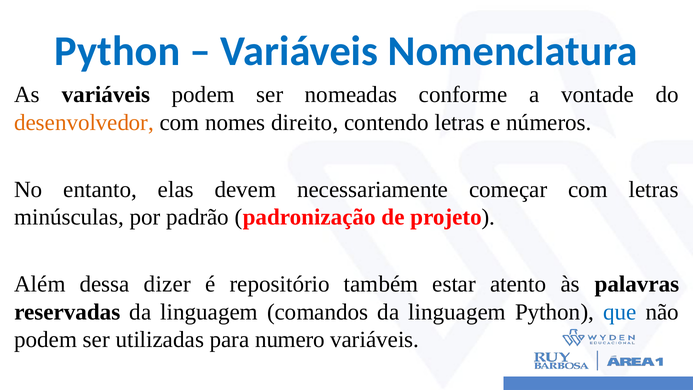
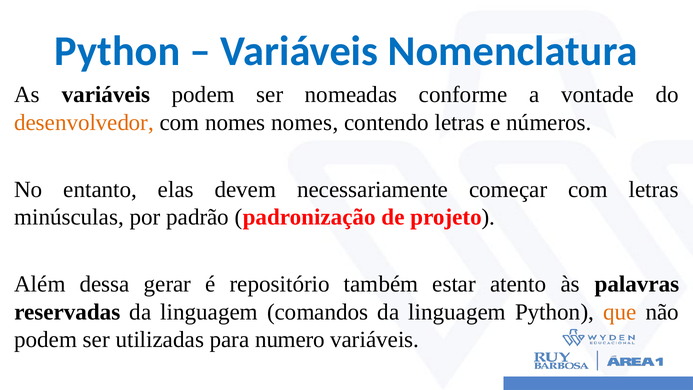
nomes direito: direito -> nomes
dizer: dizer -> gerar
que colour: blue -> orange
